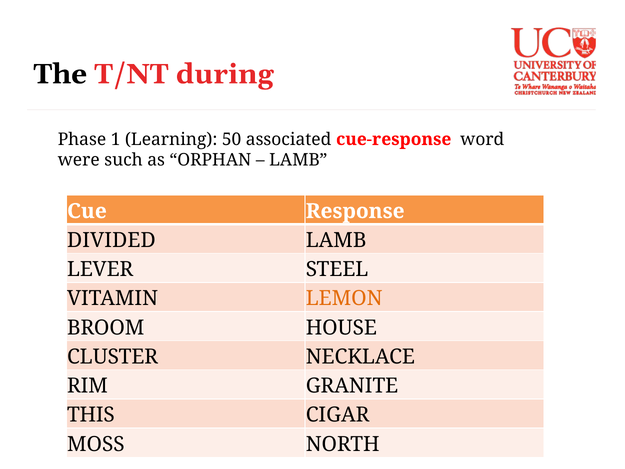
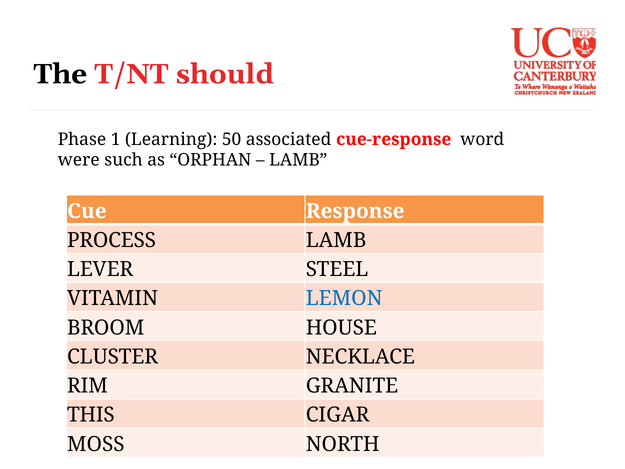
during: during -> should
DIVIDED: DIVIDED -> PROCESS
LEMON colour: orange -> blue
